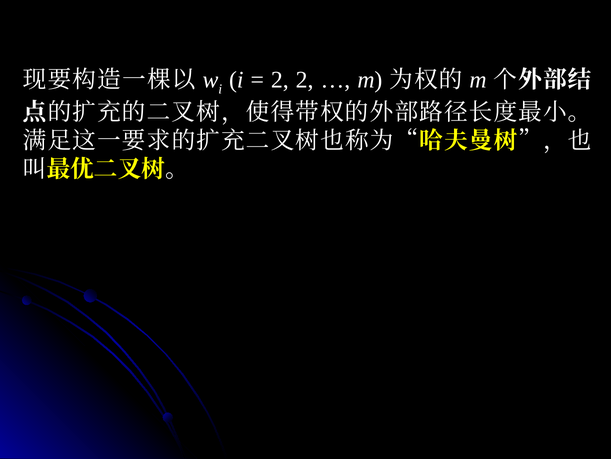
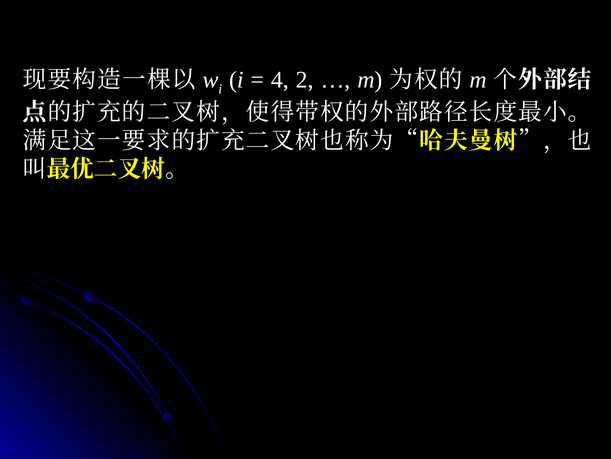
2 at (280, 80): 2 -> 4
